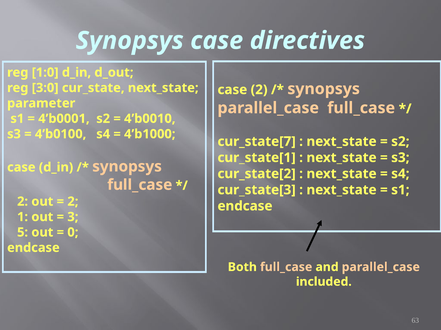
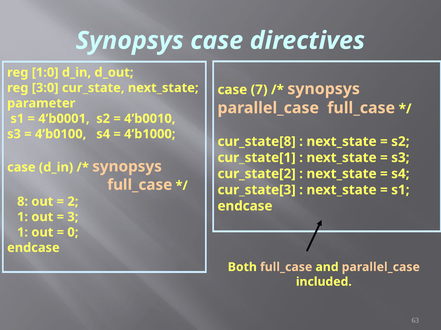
case 2: 2 -> 7
cur_state[7: cur_state[7 -> cur_state[8
2 at (23, 202): 2 -> 8
5 at (23, 233): 5 -> 1
